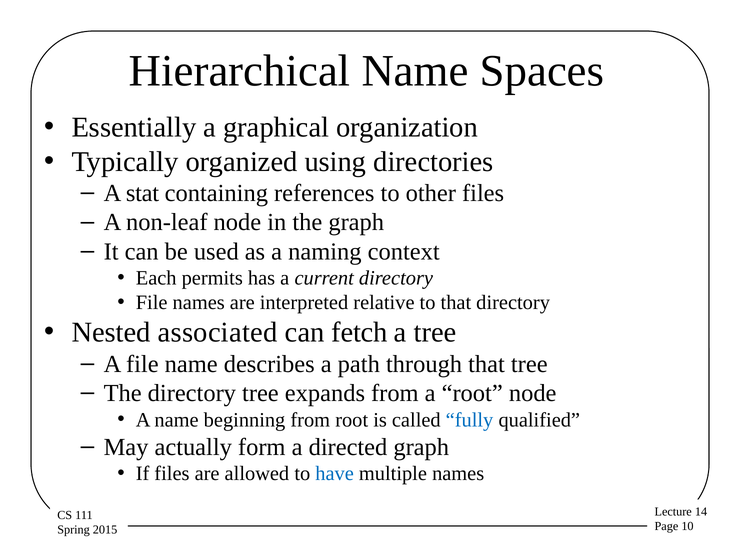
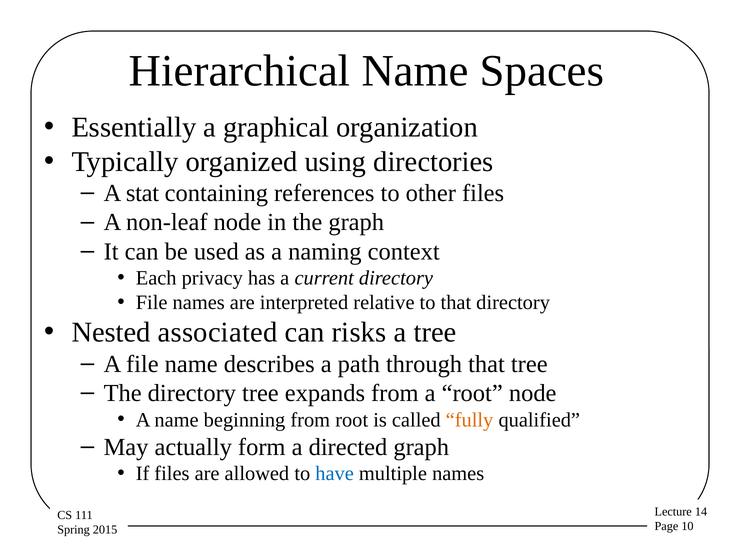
permits: permits -> privacy
fetch: fetch -> risks
fully colour: blue -> orange
